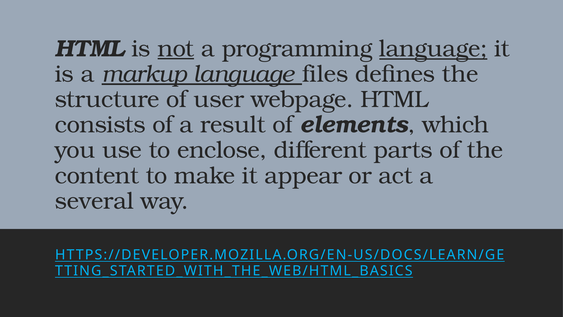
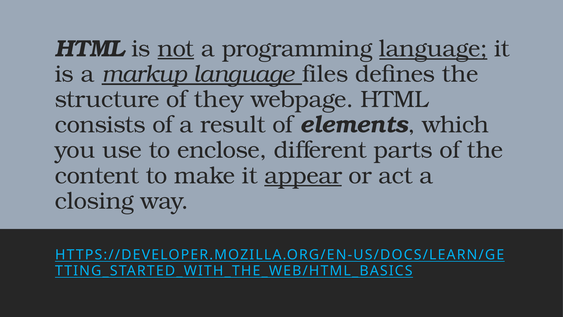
user: user -> they
appear underline: none -> present
several: several -> closing
